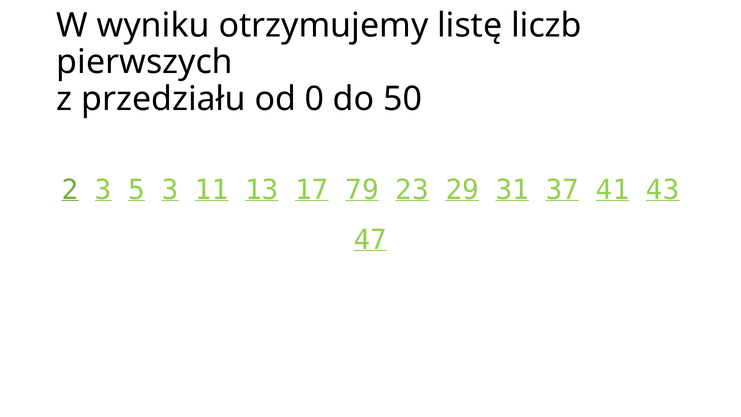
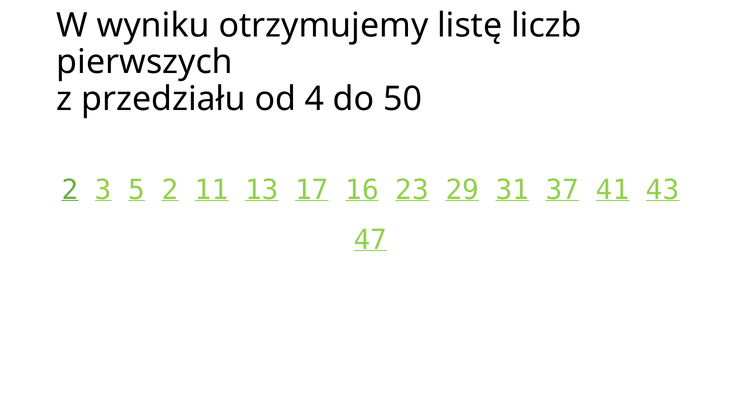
0: 0 -> 4
5 3: 3 -> 2
79: 79 -> 16
